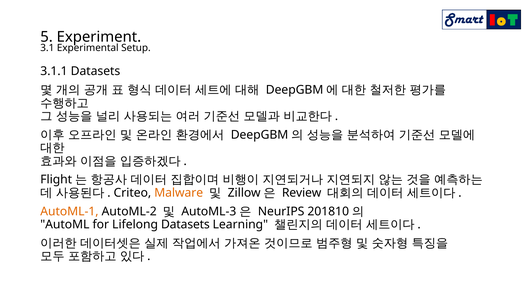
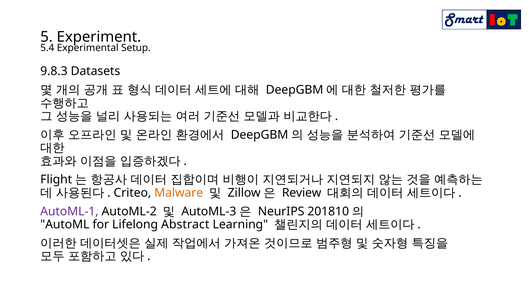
3.1: 3.1 -> 5.4
3.1.1: 3.1.1 -> 9.8.3
AutoML-1 colour: orange -> purple
Lifelong Datasets: Datasets -> Abstract
